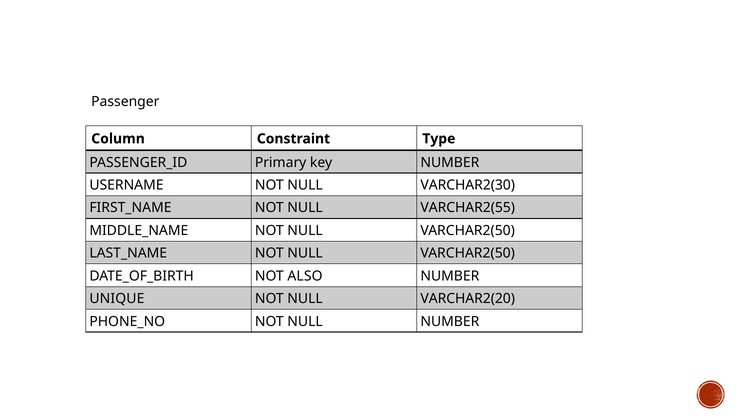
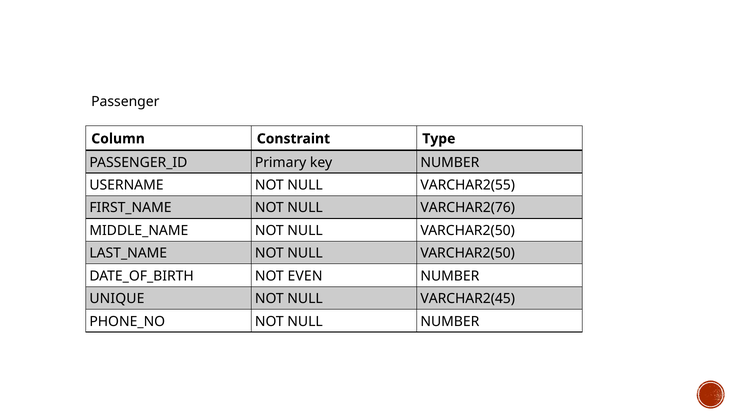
VARCHAR2(30: VARCHAR2(30 -> VARCHAR2(55
VARCHAR2(55: VARCHAR2(55 -> VARCHAR2(76
ALSO: ALSO -> EVEN
VARCHAR2(20: VARCHAR2(20 -> VARCHAR2(45
